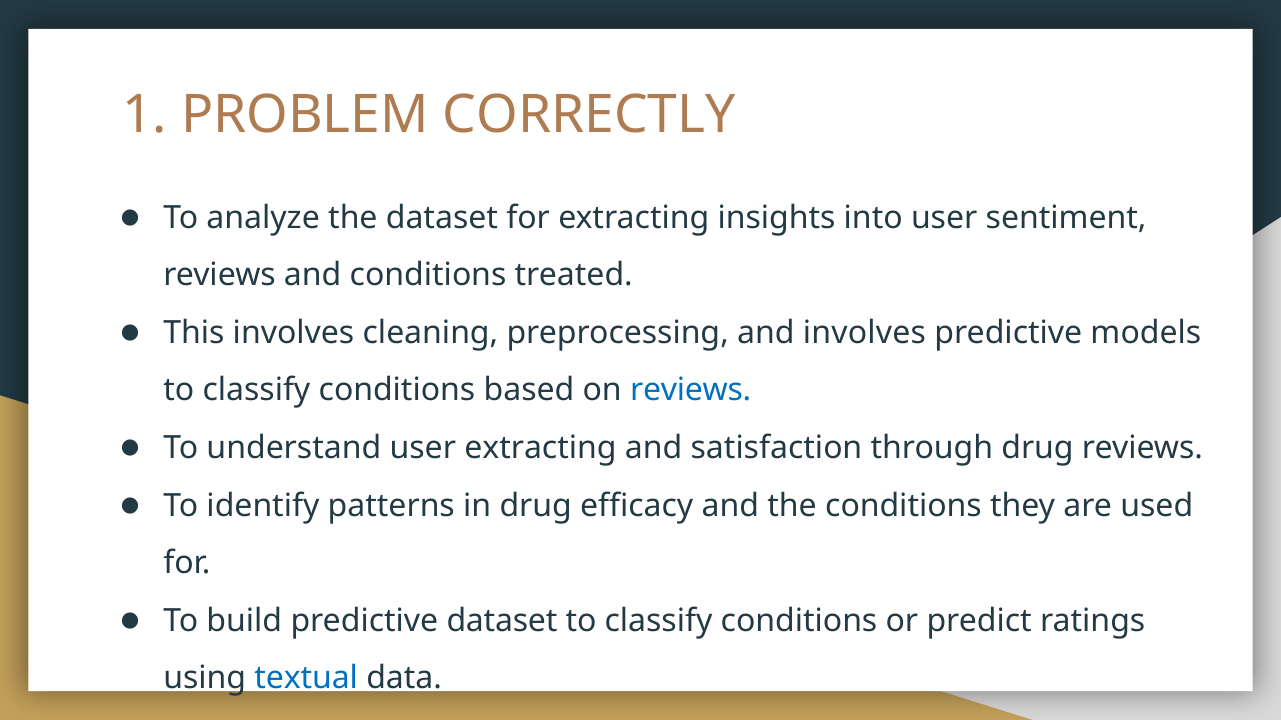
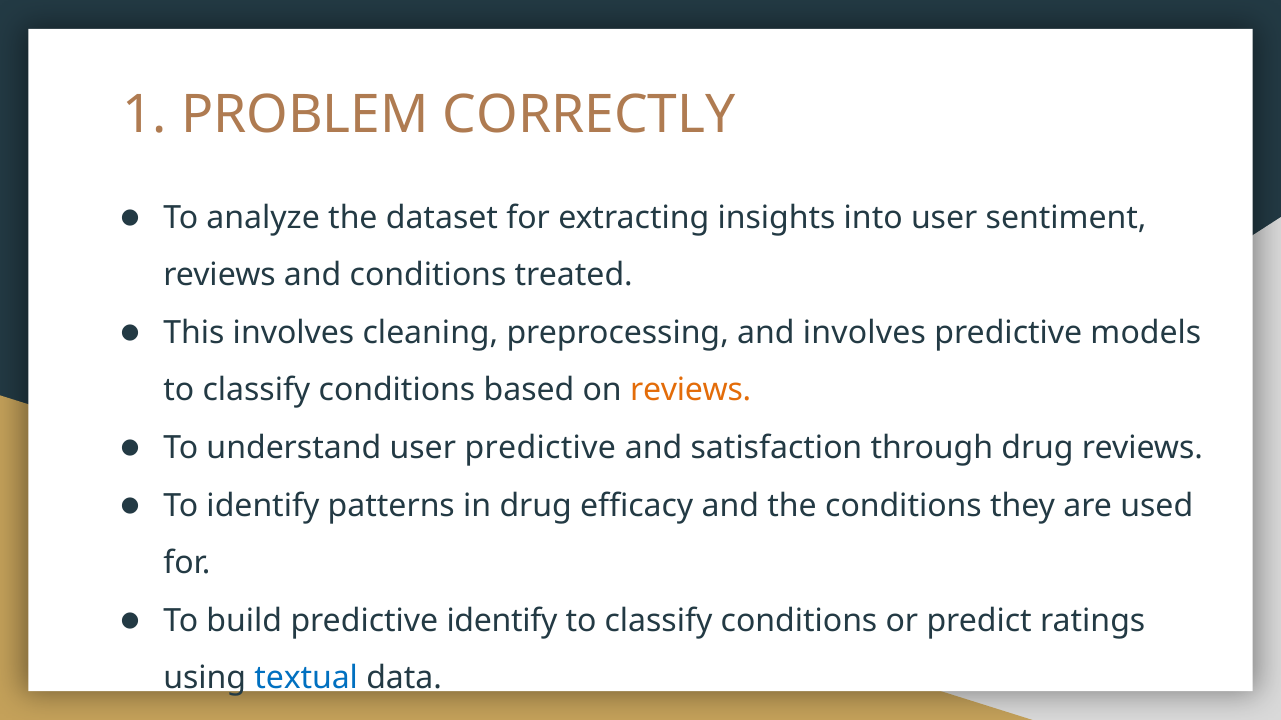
reviews at (691, 391) colour: blue -> orange
user extracting: extracting -> predictive
predictive dataset: dataset -> identify
